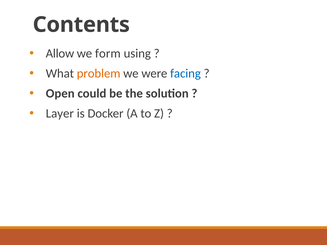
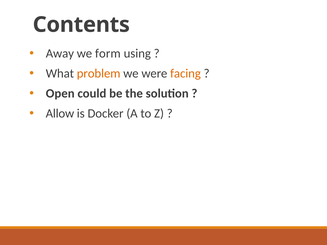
Allow: Allow -> Away
facing colour: blue -> orange
Layer: Layer -> Allow
